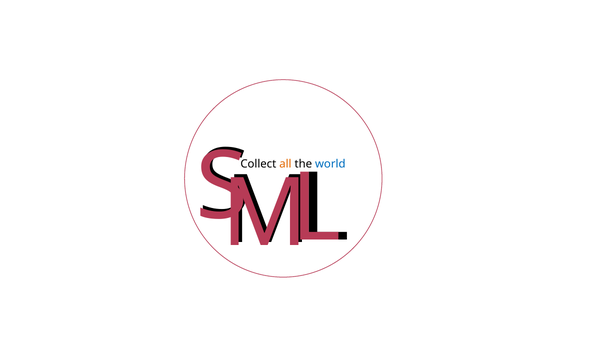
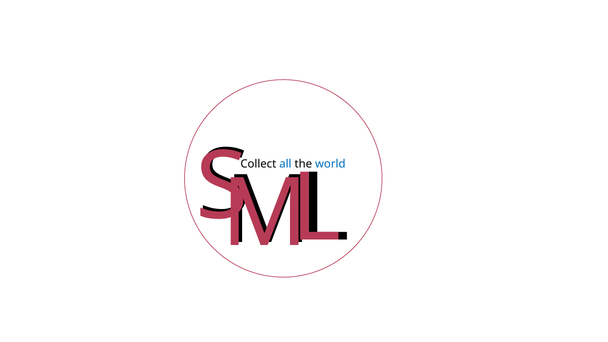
all colour: orange -> blue
